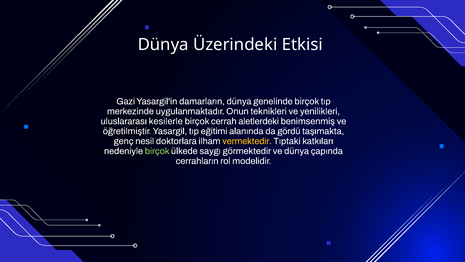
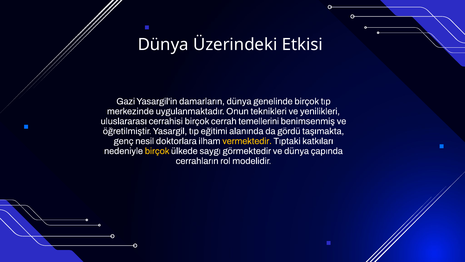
kesilerle: kesilerle -> cerrahisi
aletlerdeki: aletlerdeki -> temellerini
birçok at (157, 151) colour: light green -> yellow
